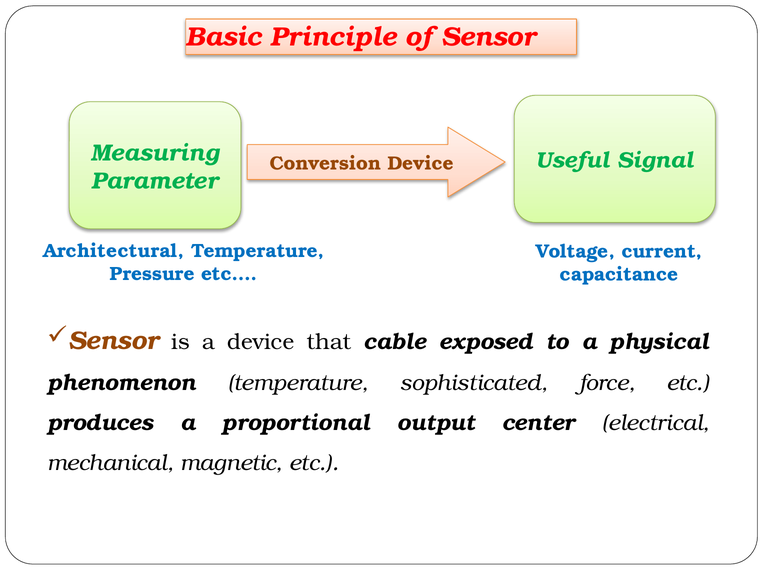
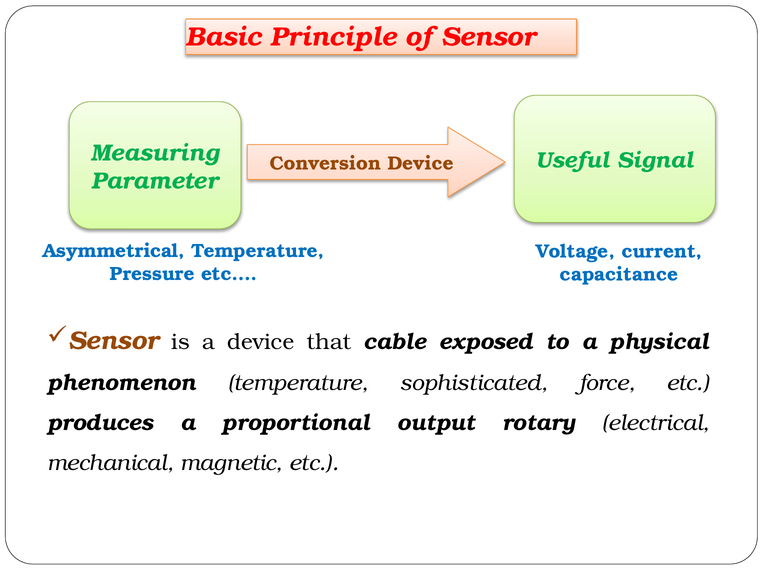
Architectural: Architectural -> Asymmetrical
center: center -> rotary
